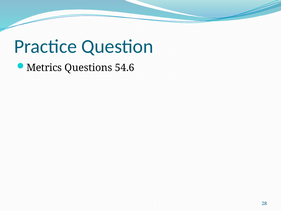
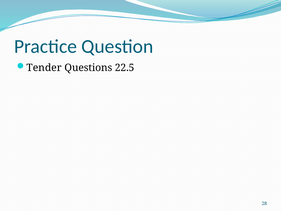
Metrics: Metrics -> Tender
54.6: 54.6 -> 22.5
